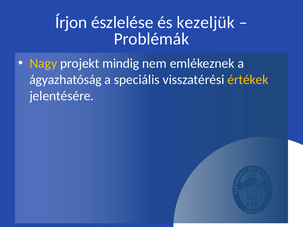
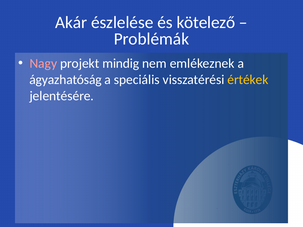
Írjon: Írjon -> Akár
kezeljük: kezeljük -> kötelező
Nagy colour: yellow -> pink
